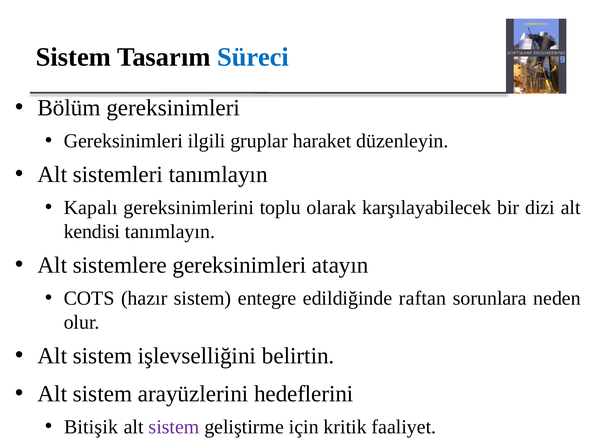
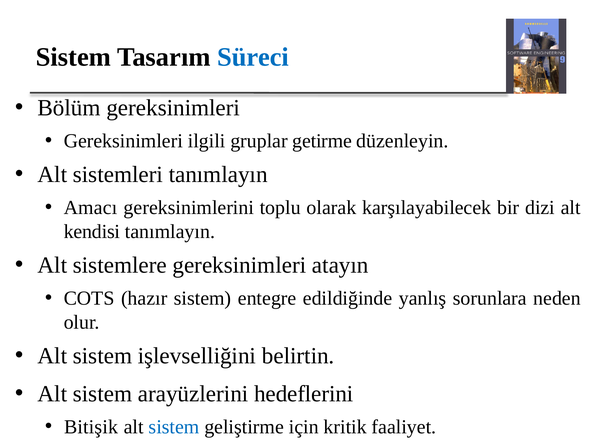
haraket: haraket -> getirme
Kapalı: Kapalı -> Amacı
raftan: raftan -> yanlış
sistem at (174, 427) colour: purple -> blue
